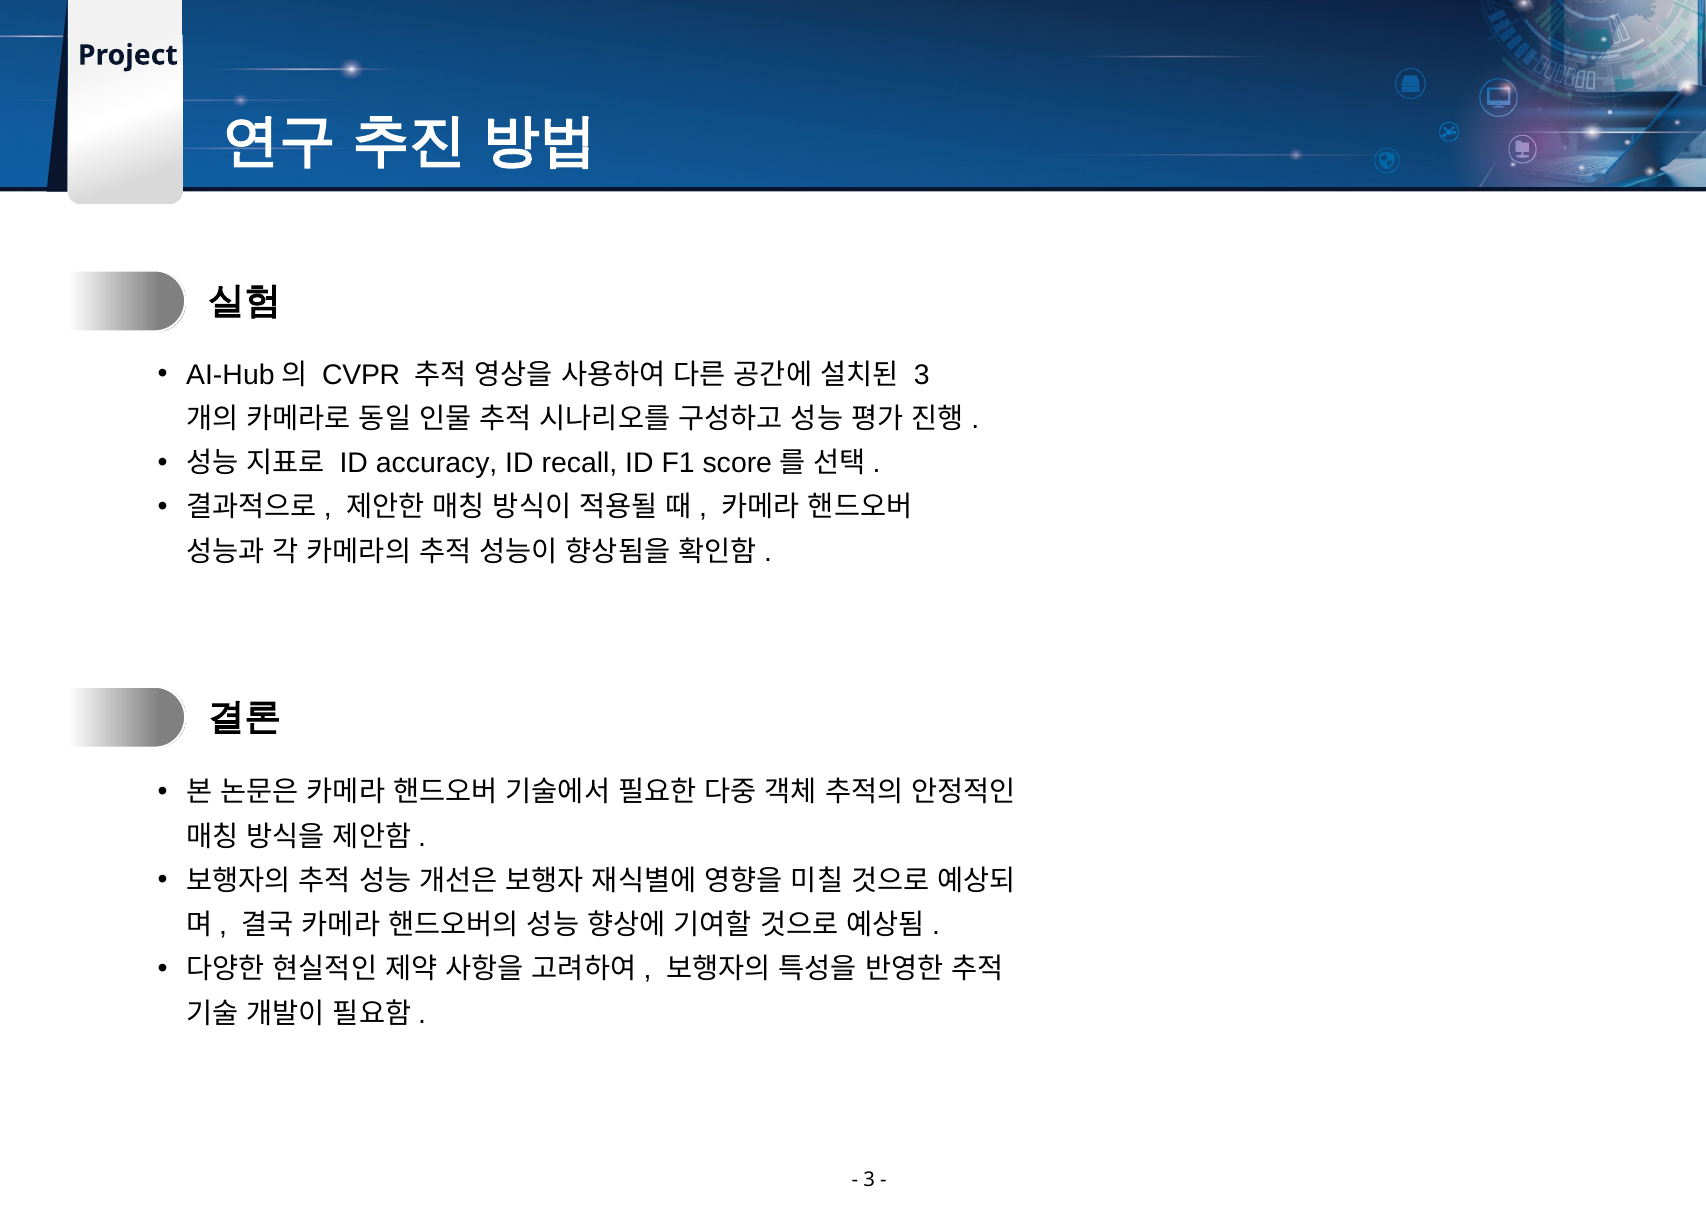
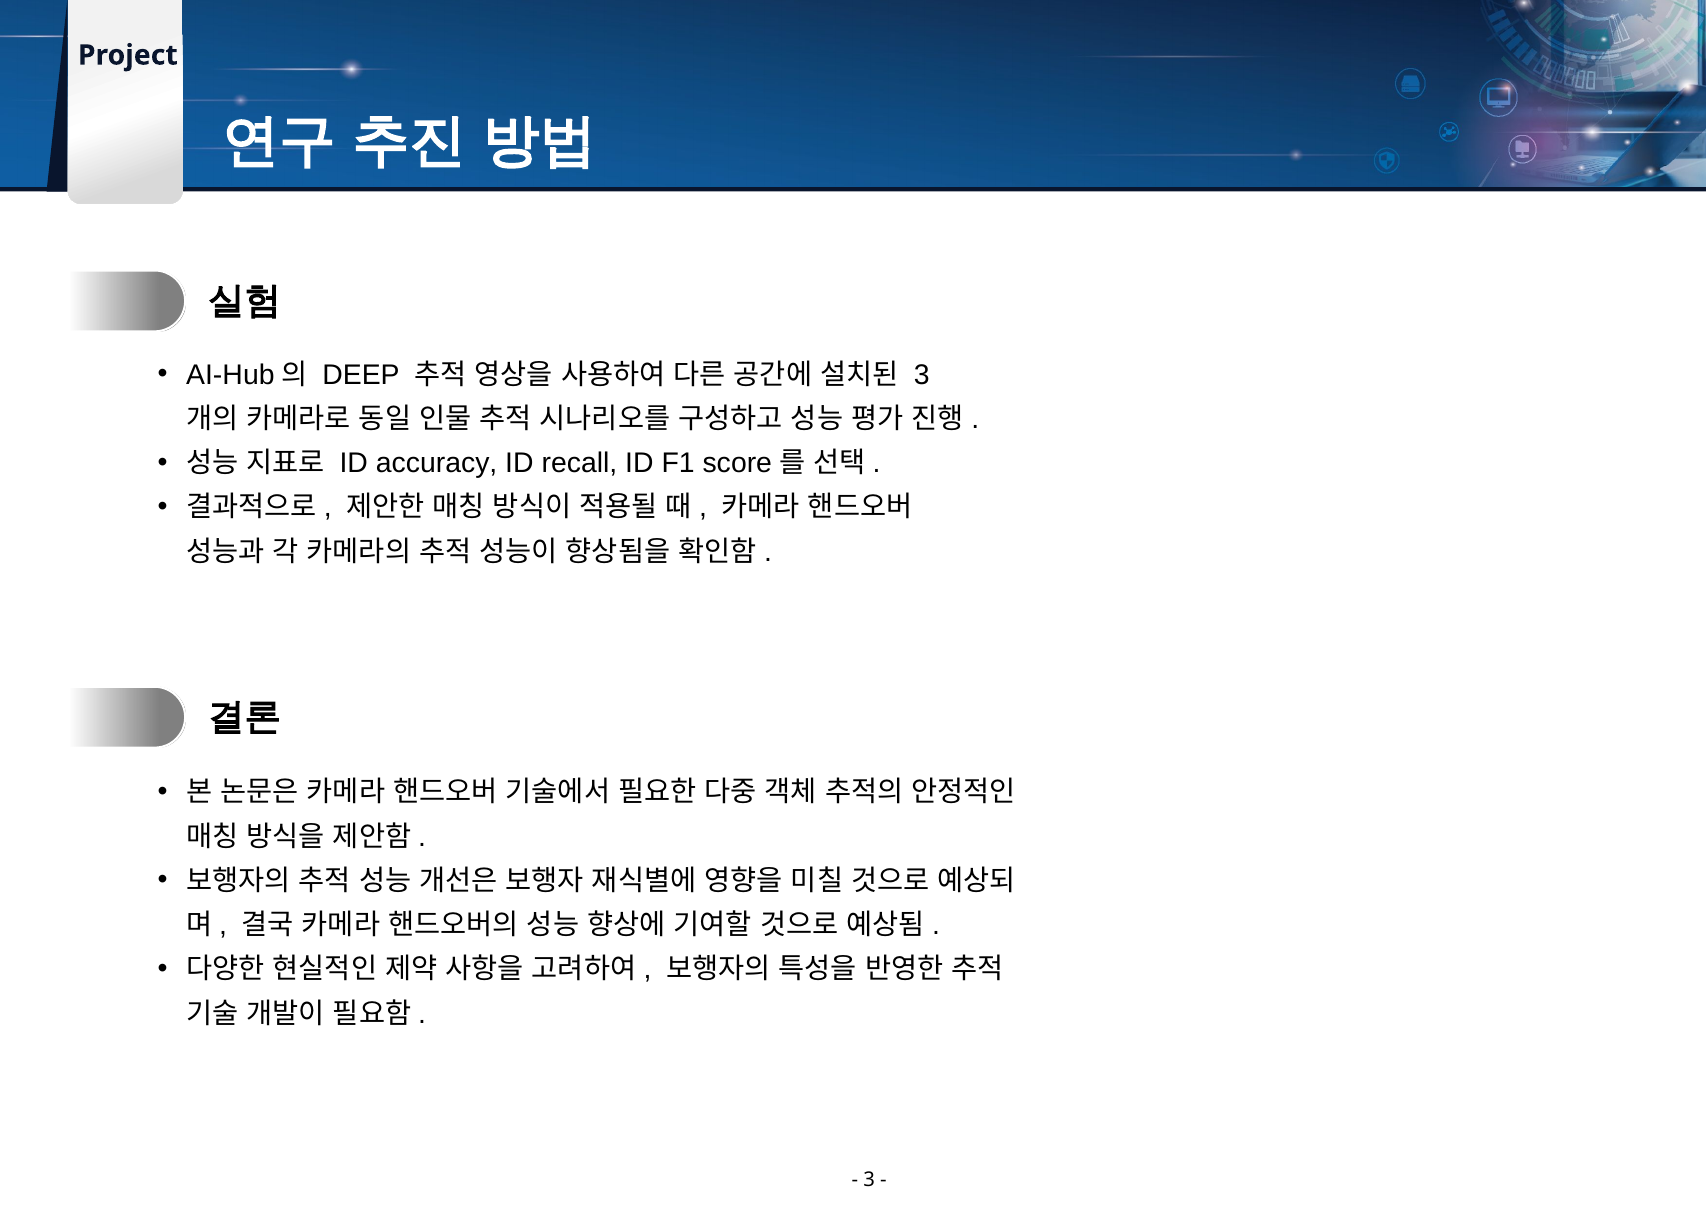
CVPR: CVPR -> DEEP
